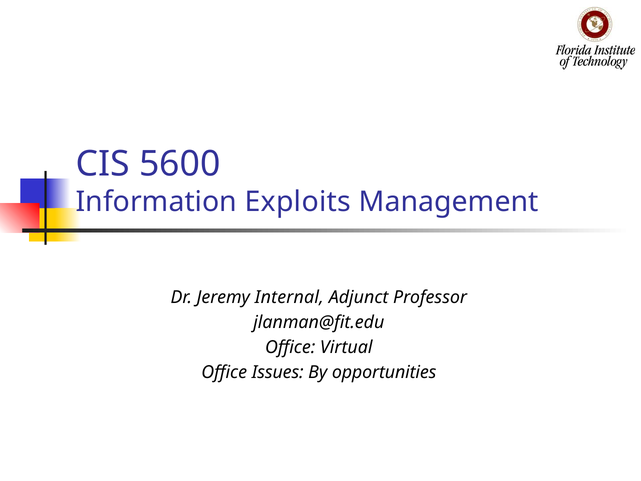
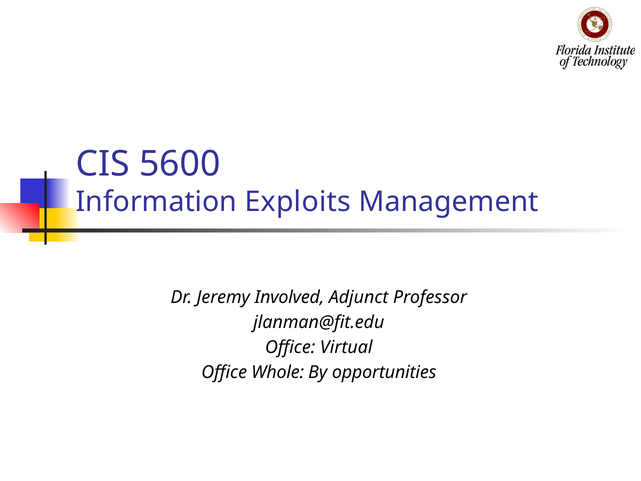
Internal: Internal -> Involved
Issues: Issues -> Whole
